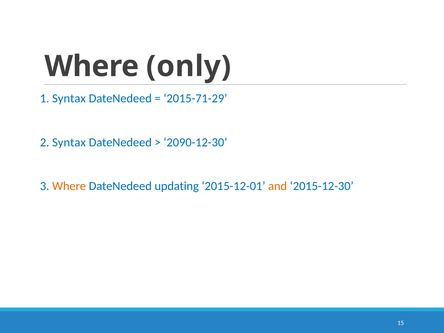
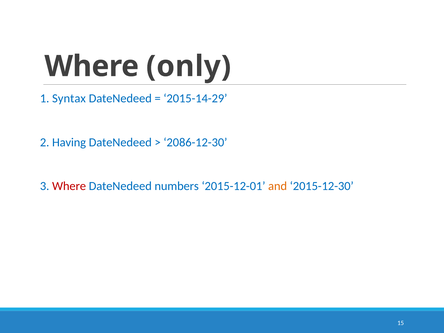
2015-71-29: 2015-71-29 -> 2015-14-29
2 Syntax: Syntax -> Having
2090-12-30: 2090-12-30 -> 2086-12-30
Where at (69, 186) colour: orange -> red
updating: updating -> numbers
